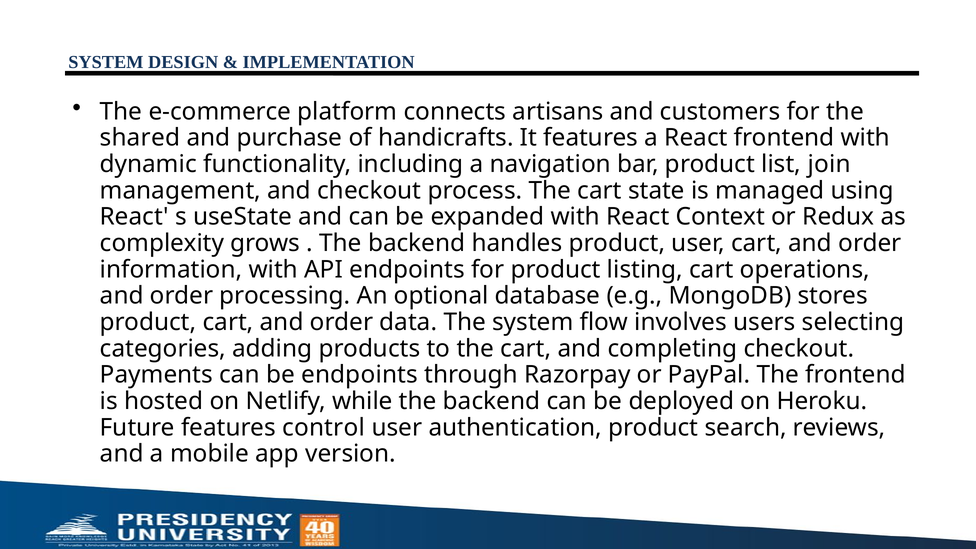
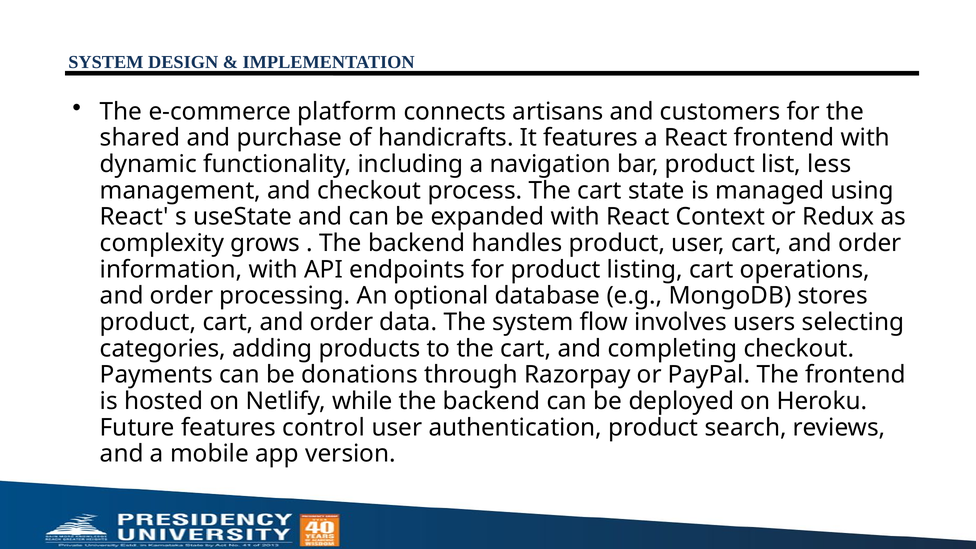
join: join -> less
be endpoints: endpoints -> donations
